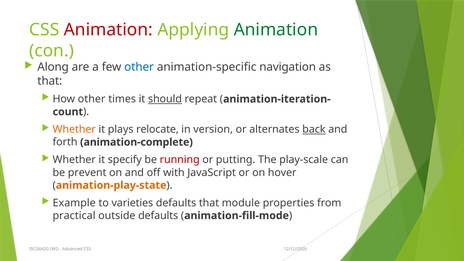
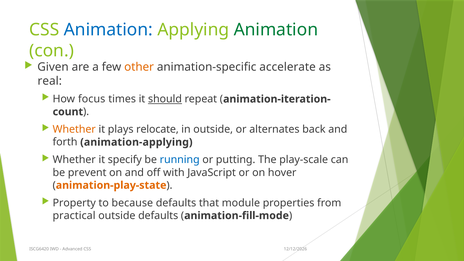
Animation at (108, 30) colour: red -> blue
Along: Along -> Given
other at (139, 67) colour: blue -> orange
navigation: navigation -> accelerate
that at (50, 81): that -> real
How other: other -> focus
in version: version -> outside
back underline: present -> none
animation-complete: animation-complete -> animation-applying
running colour: red -> blue
Example: Example -> Property
varieties: varieties -> because
